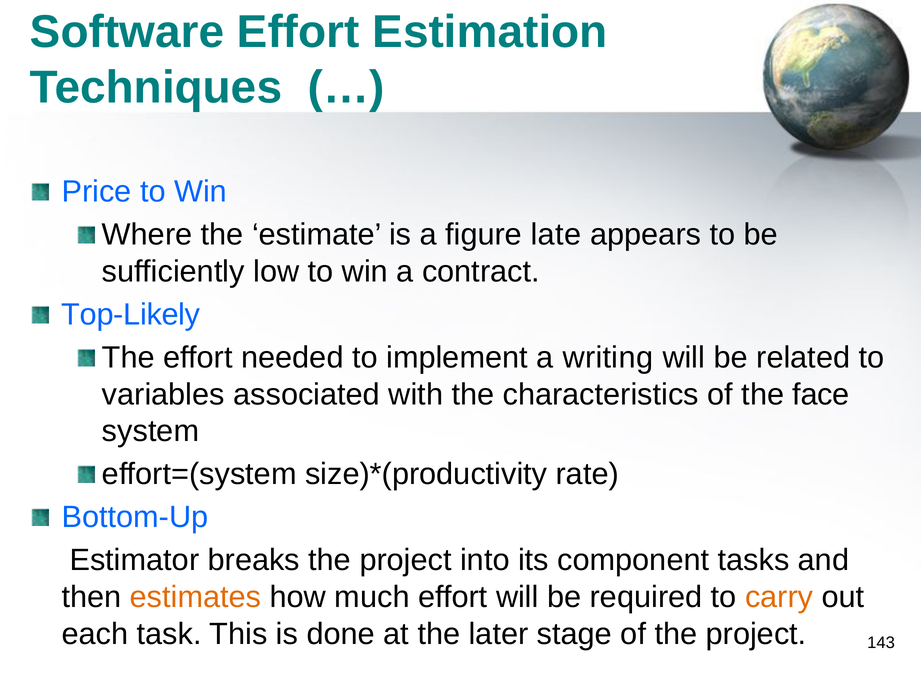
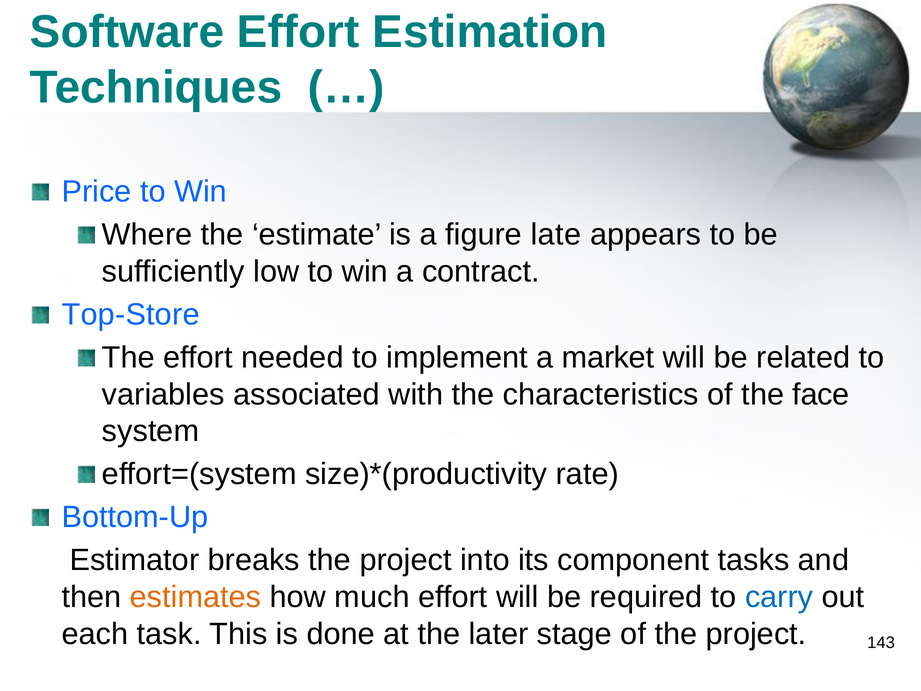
Top-Likely: Top-Likely -> Top-Store
writing: writing -> market
carry colour: orange -> blue
